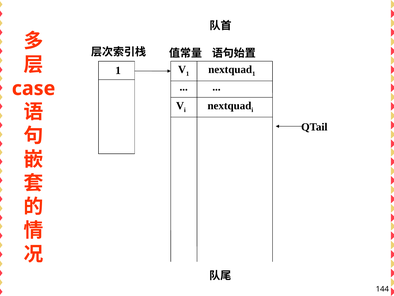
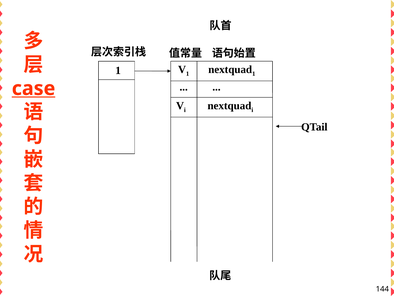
case underline: none -> present
